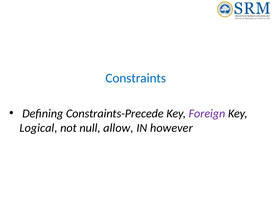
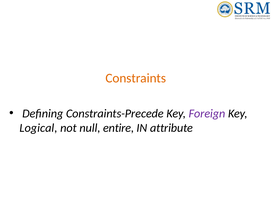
Constraints colour: blue -> orange
allow: allow -> entire
however: however -> attribute
